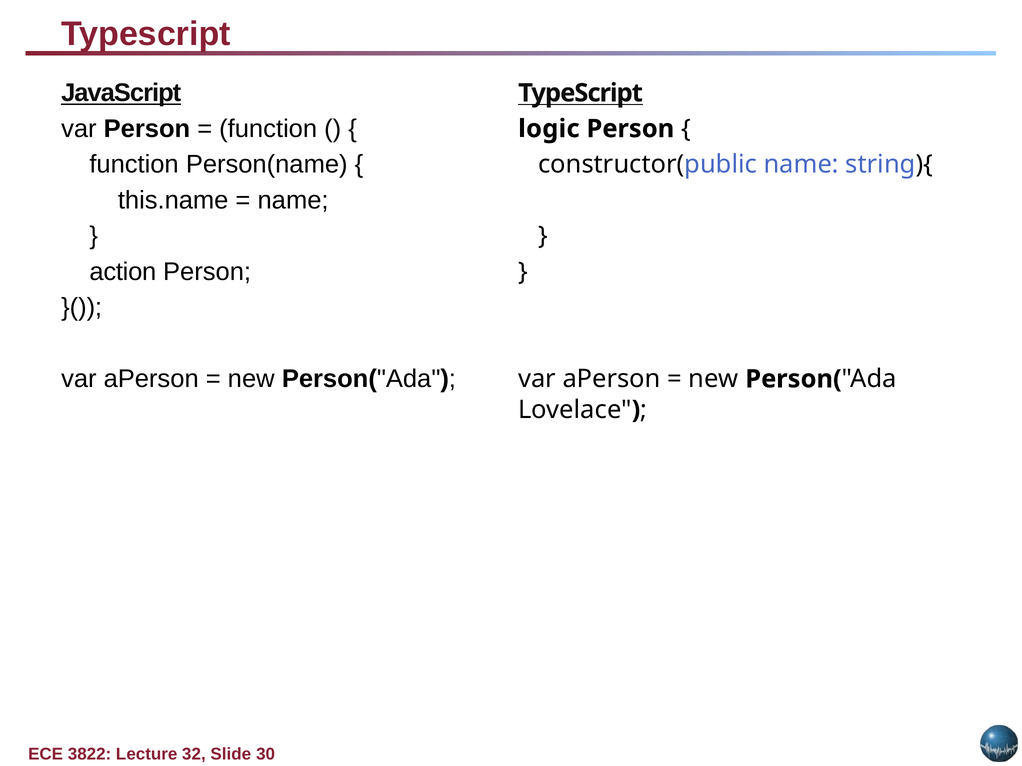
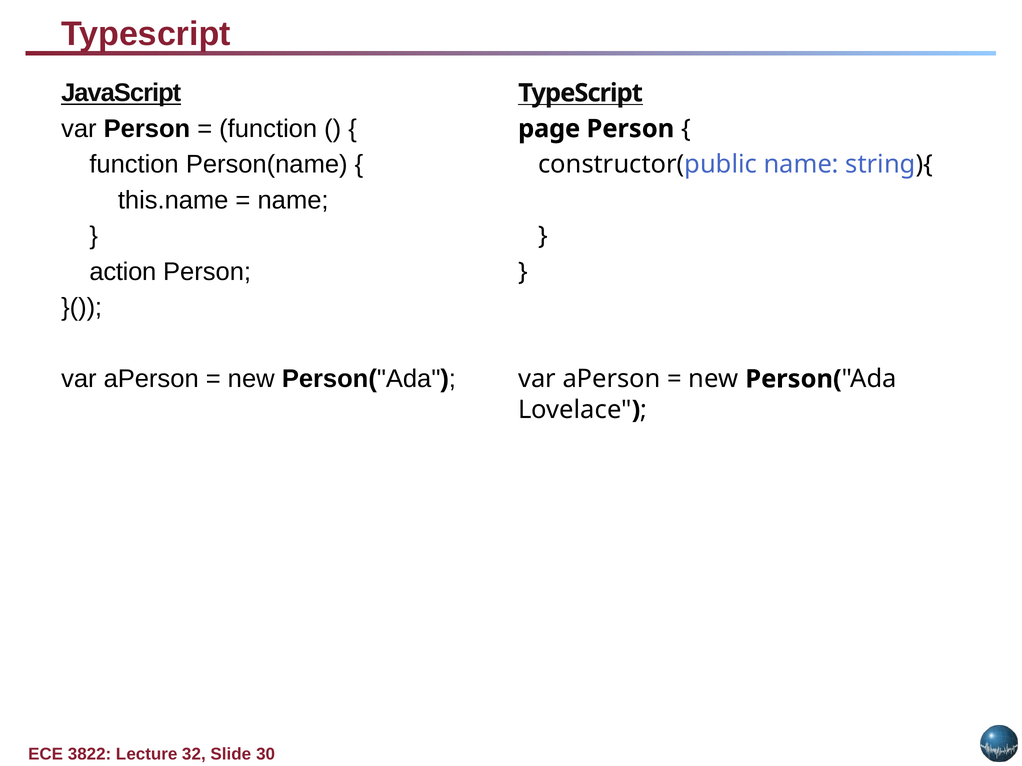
logic: logic -> page
